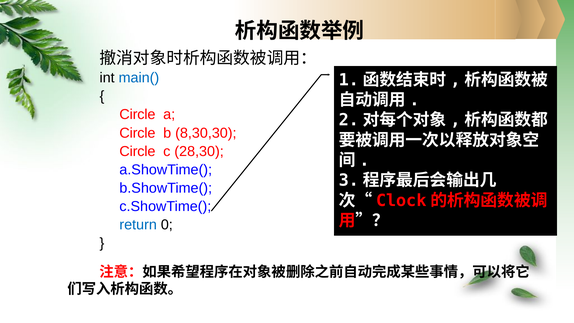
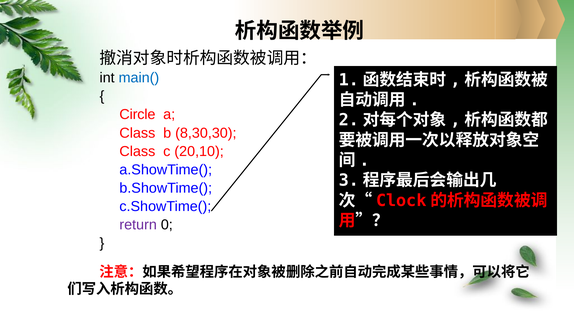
Circle at (137, 133): Circle -> Class
Circle at (137, 151): Circle -> Class
28,30: 28,30 -> 20,10
return colour: blue -> purple
